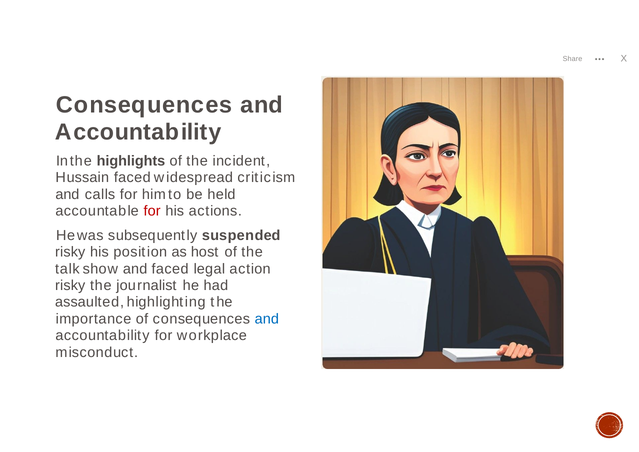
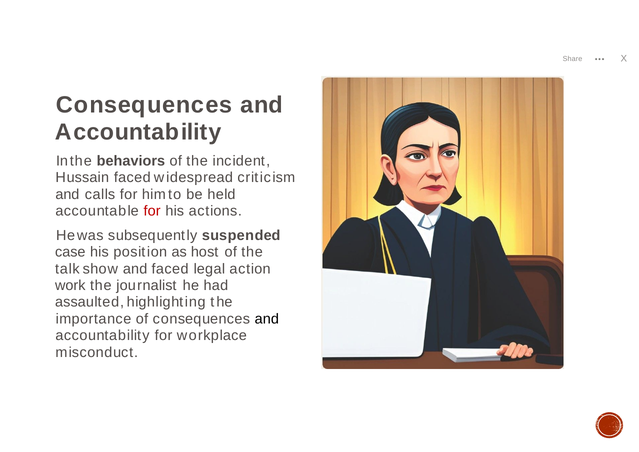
highlights: highlights -> behaviors
risky at (70, 252): risky -> case
risky at (70, 285): risky -> work
and at (267, 319) colour: blue -> black
